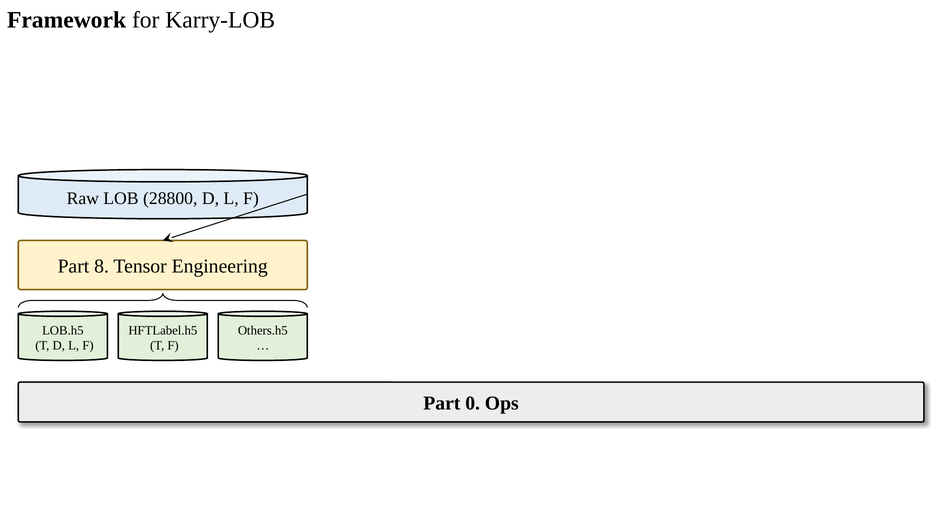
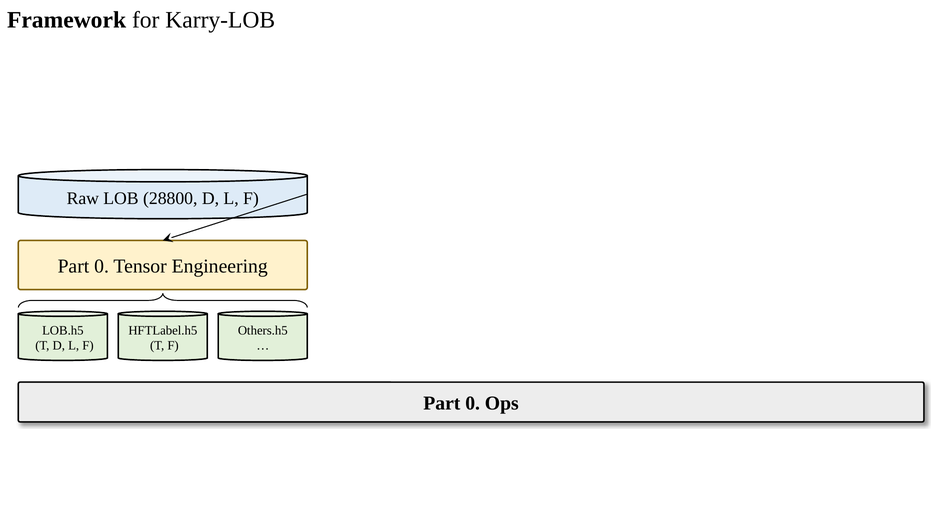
8 at (102, 267): 8 -> 0
